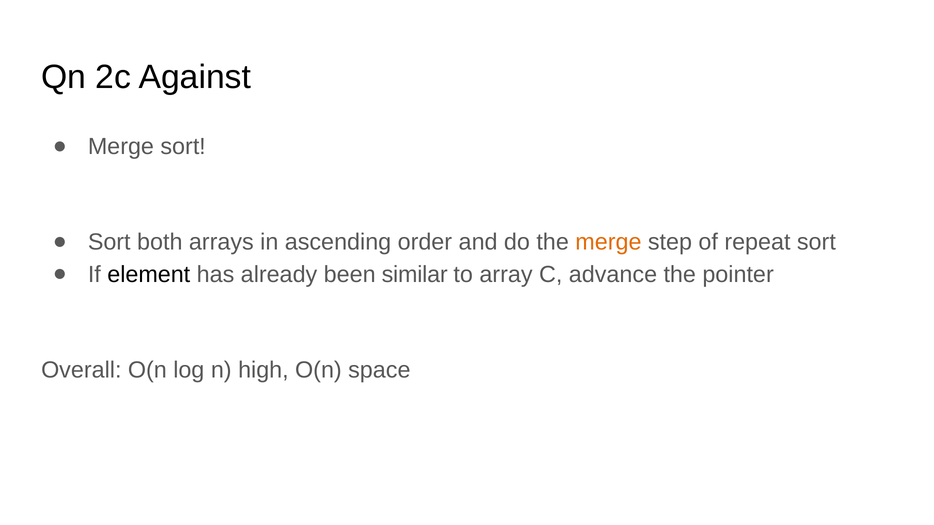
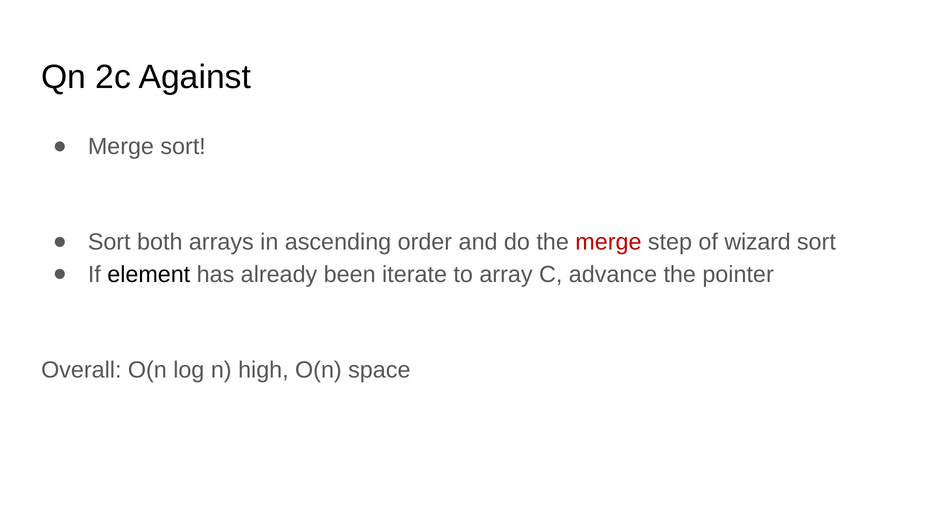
merge at (608, 242) colour: orange -> red
repeat: repeat -> wizard
similar: similar -> iterate
